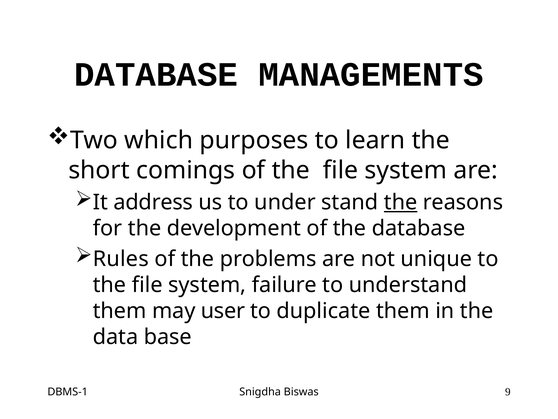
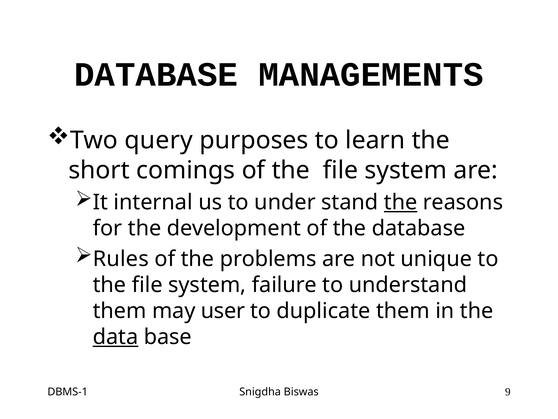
which: which -> query
address: address -> internal
data underline: none -> present
